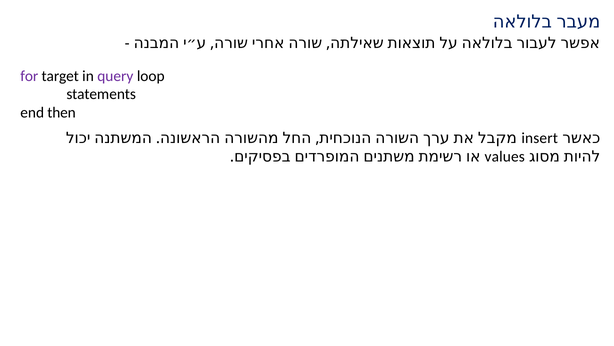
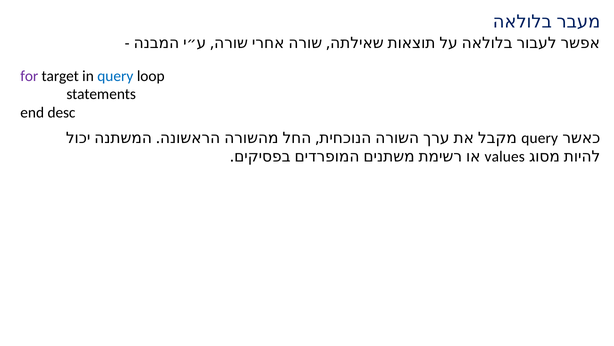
query at (115, 76) colour: purple -> blue
then: then -> desc
insert at (540, 138): insert -> query
